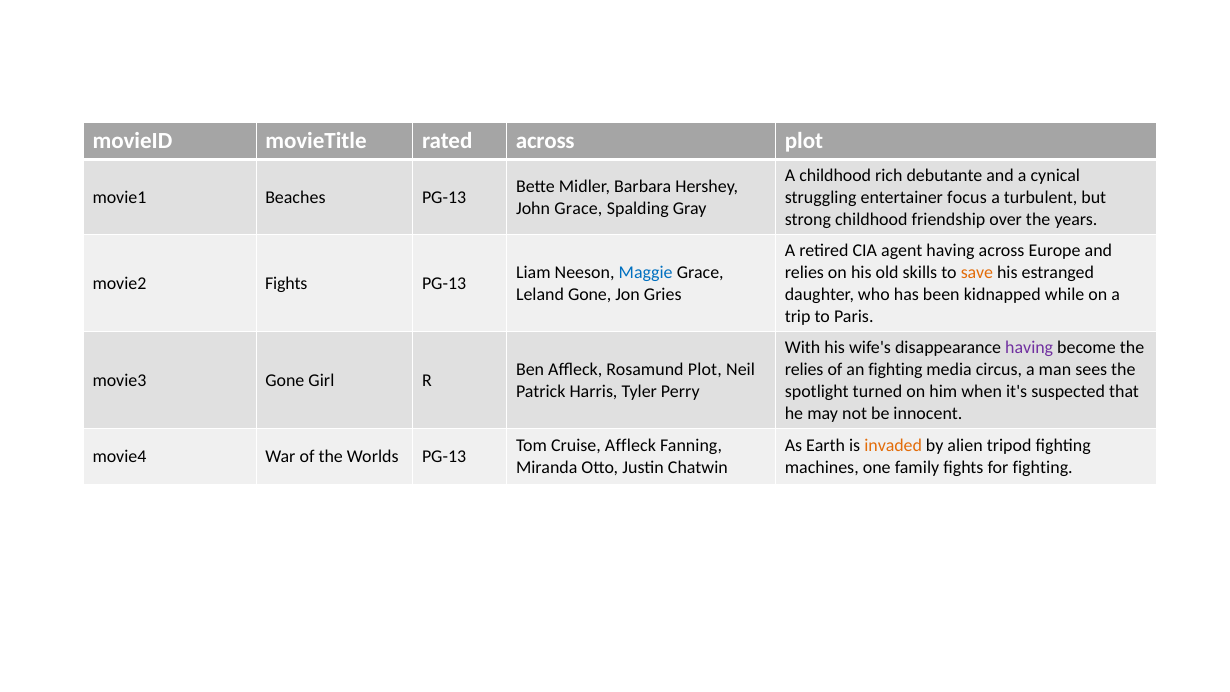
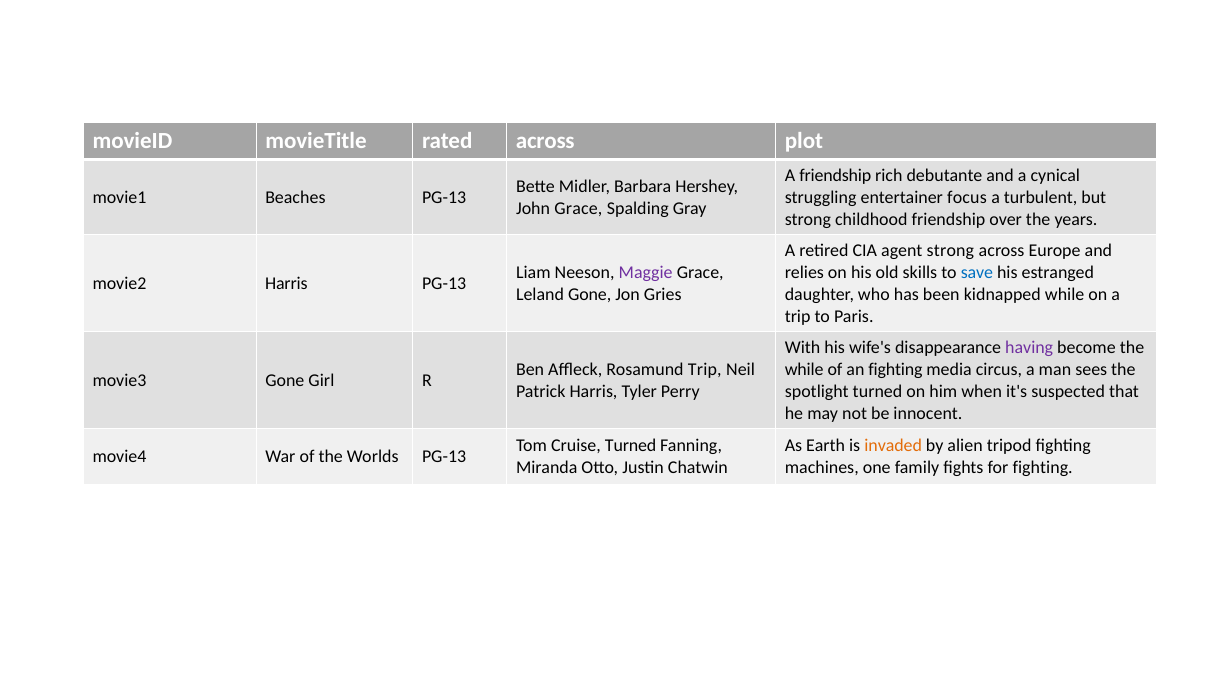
A childhood: childhood -> friendship
agent having: having -> strong
Maggie colour: blue -> purple
save colour: orange -> blue
movie2 Fights: Fights -> Harris
Rosamund Plot: Plot -> Trip
relies at (804, 370): relies -> while
Cruise Affleck: Affleck -> Turned
